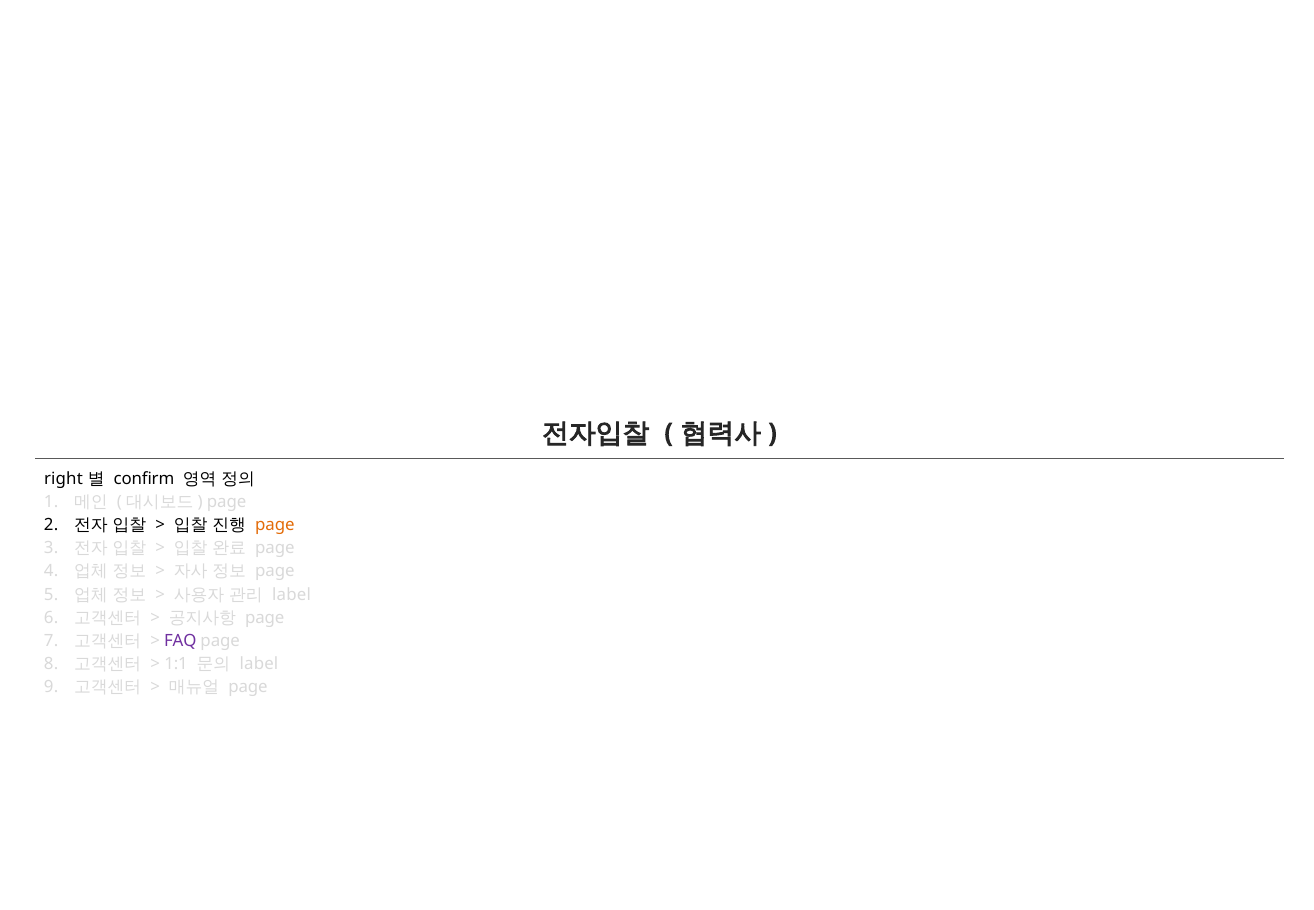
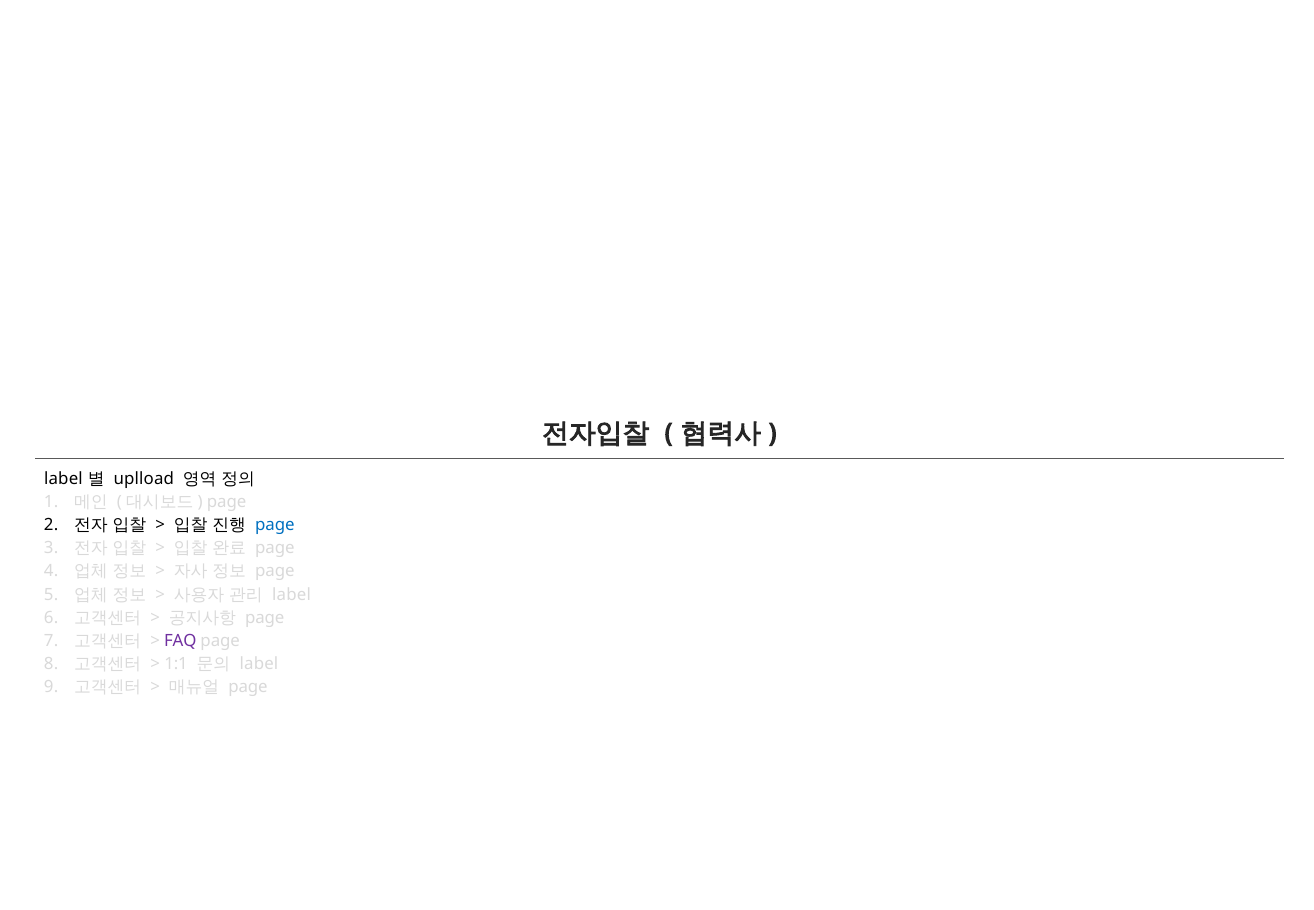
right at (63, 479): right -> label
confirm: confirm -> uplload
page at (275, 525) colour: orange -> blue
